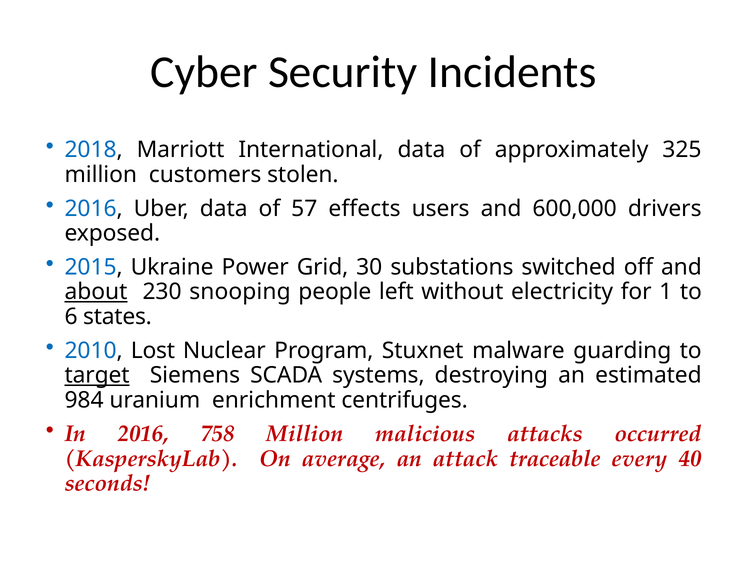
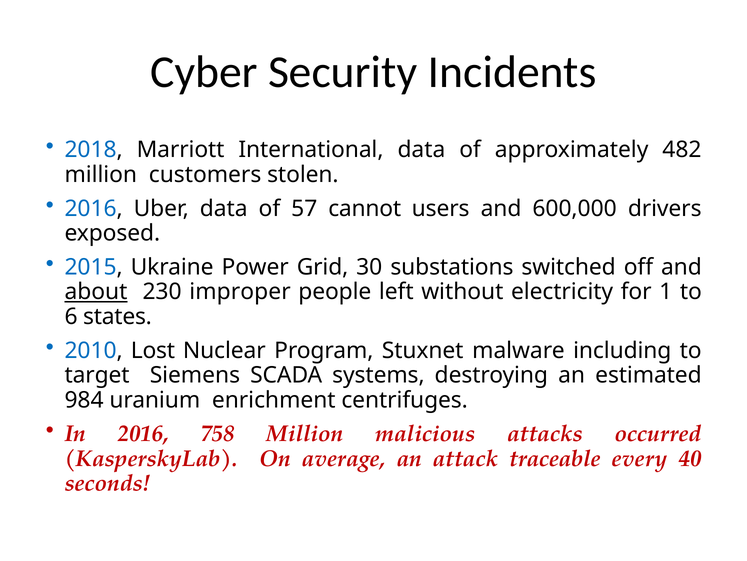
325: 325 -> 482
effects: effects -> cannot
snooping: snooping -> improper
guarding: guarding -> including
target underline: present -> none
